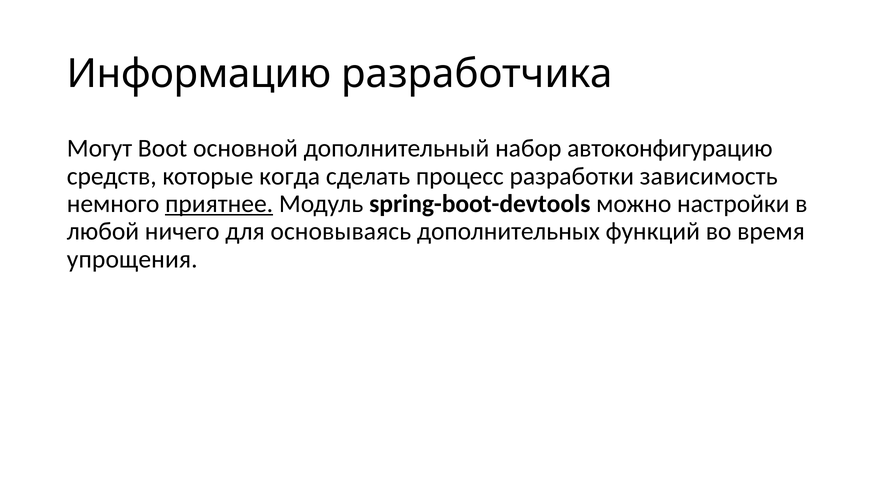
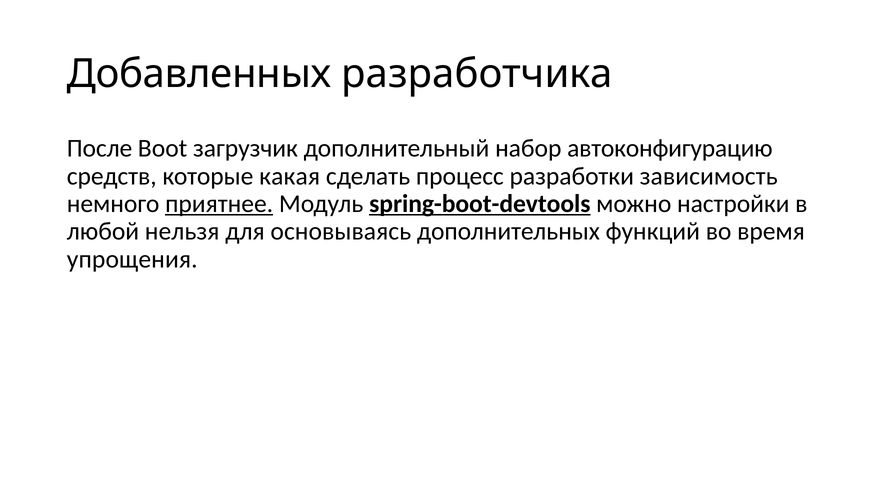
Информацию: Информацию -> Добавленных
Могут: Могут -> После
основной: основной -> загрузчик
когда: когда -> какая
spring-boot-devtools underline: none -> present
ничего: ничего -> нельзя
